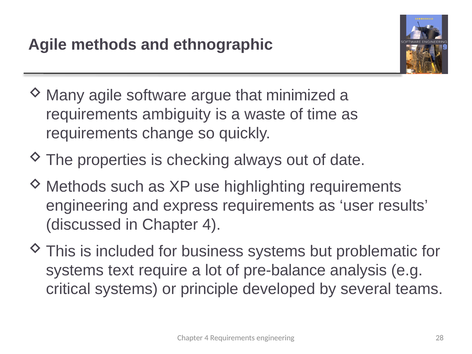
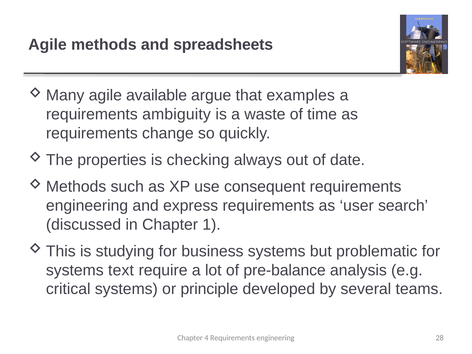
ethnographic: ethnographic -> spreadsheets
software: software -> available
minimized: minimized -> examples
highlighting: highlighting -> consequent
results: results -> search
in Chapter 4: 4 -> 1
included: included -> studying
